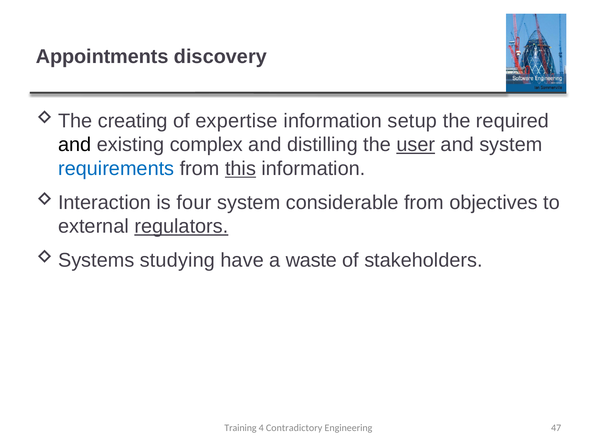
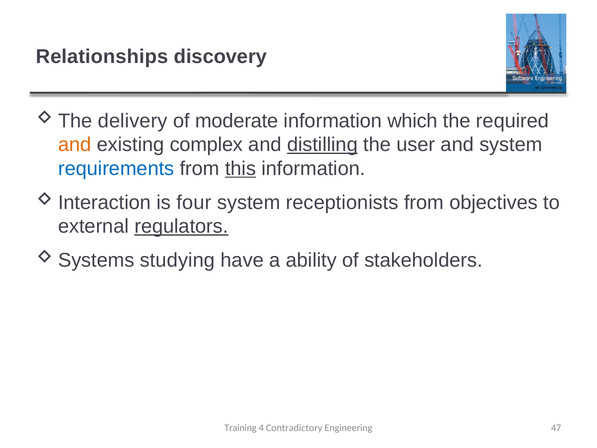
Appointments: Appointments -> Relationships
creating: creating -> delivery
expertise: expertise -> moderate
setup: setup -> which
and at (75, 145) colour: black -> orange
distilling underline: none -> present
user underline: present -> none
considerable: considerable -> receptionists
waste: waste -> ability
